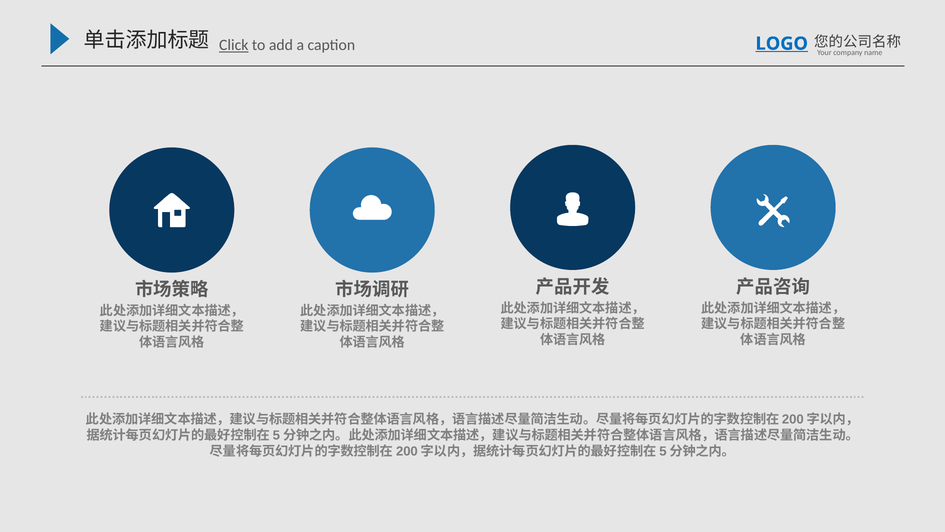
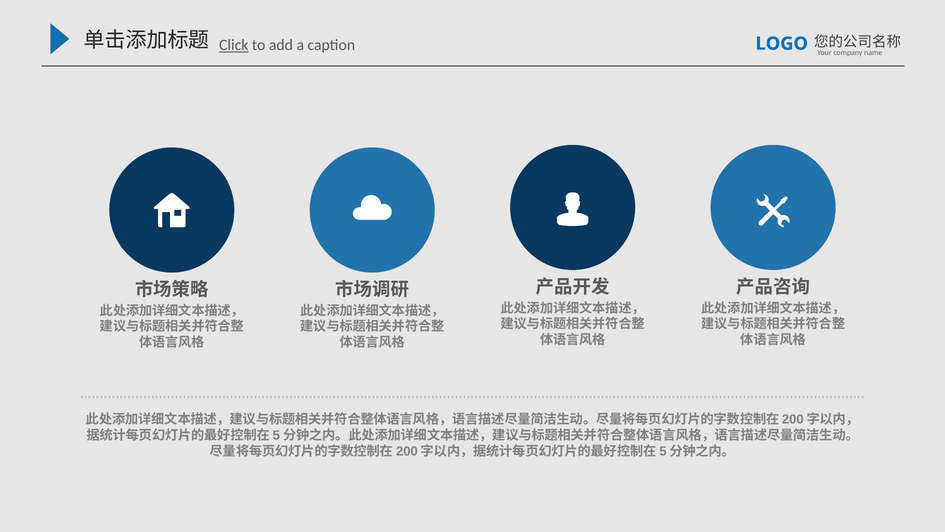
LOGO underline: present -> none
